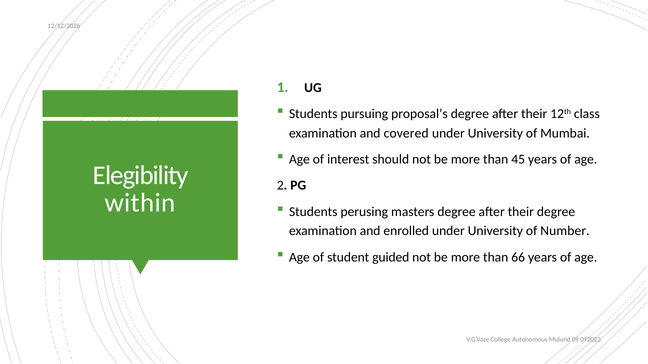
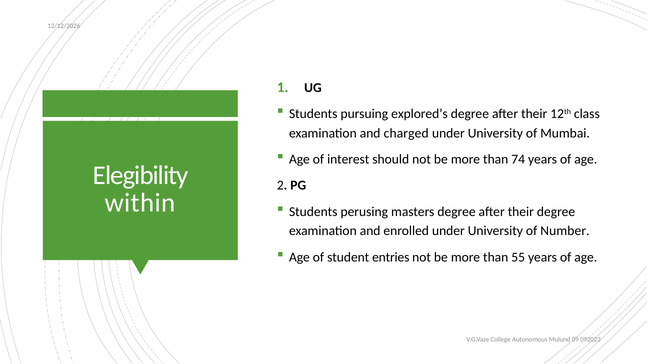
proposal’s: proposal’s -> explored’s
covered: covered -> charged
45: 45 -> 74
guided: guided -> entries
66: 66 -> 55
